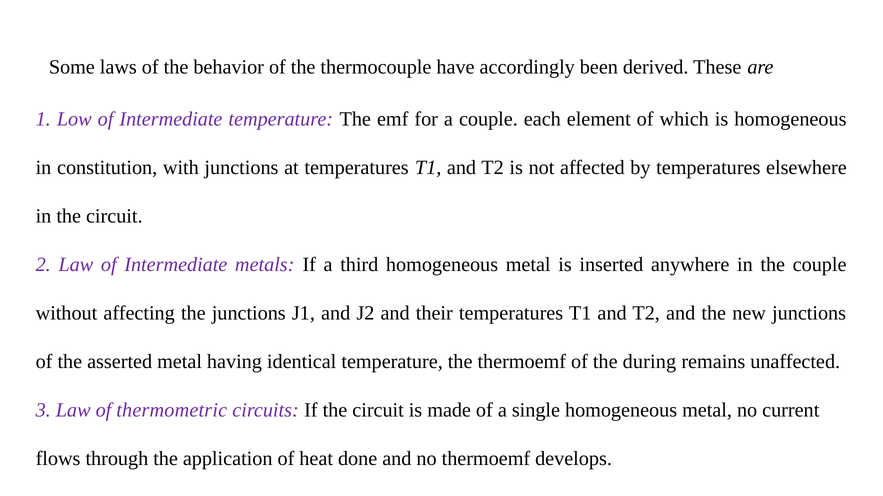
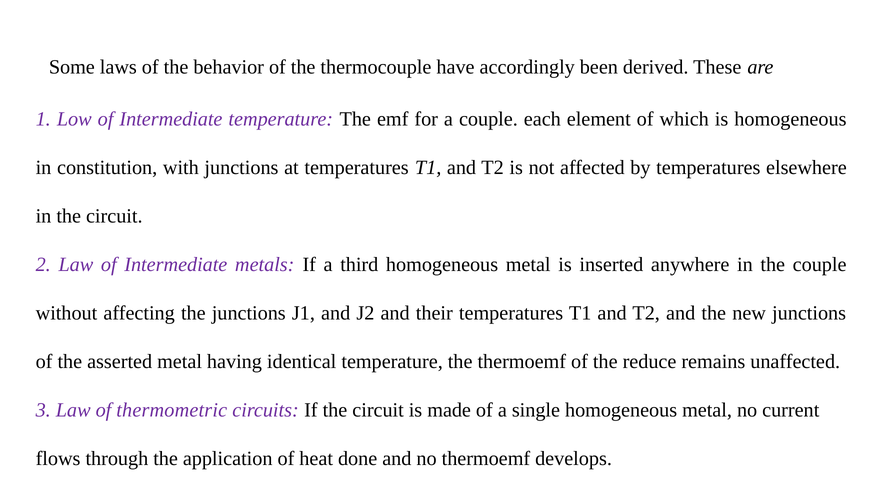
during: during -> reduce
